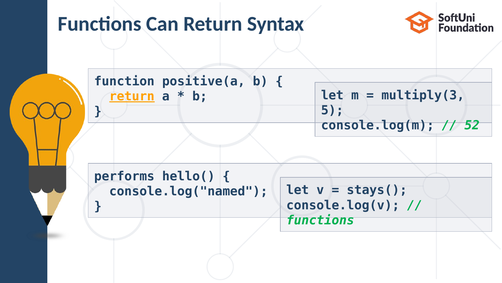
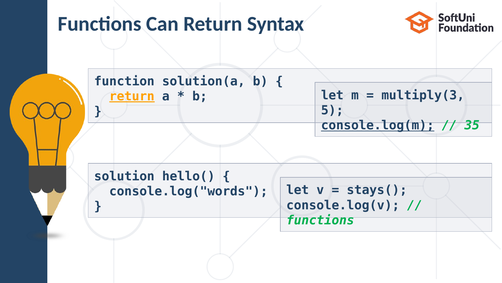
positive(a: positive(a -> solution(a
console.log(m underline: none -> present
52: 52 -> 35
performs: performs -> solution
console.log("named: console.log("named -> console.log("words
